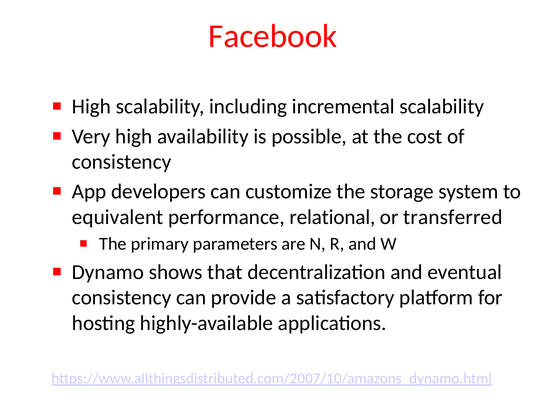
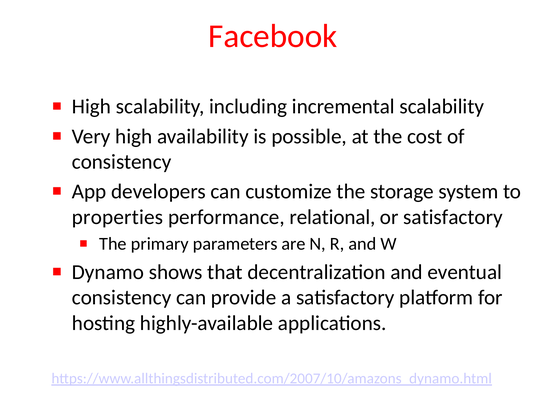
equivalent: equivalent -> properties
or transferred: transferred -> satisfactory
